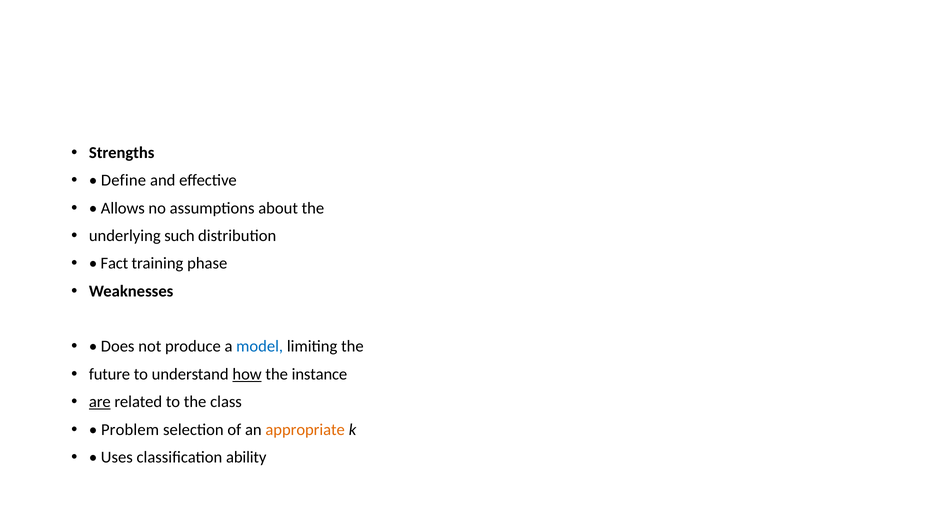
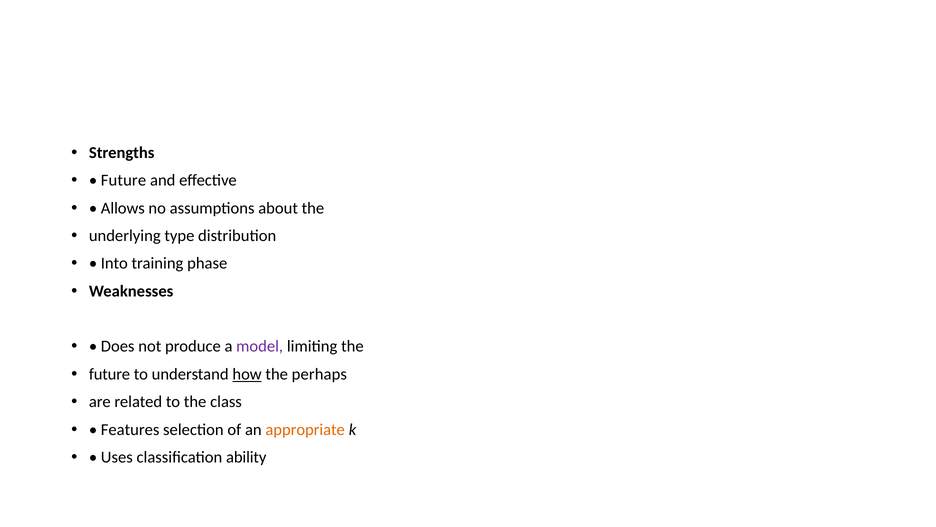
Define at (123, 180): Define -> Future
such: such -> type
Fact: Fact -> Into
model colour: blue -> purple
instance: instance -> perhaps
are underline: present -> none
Problem: Problem -> Features
